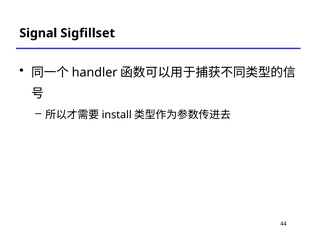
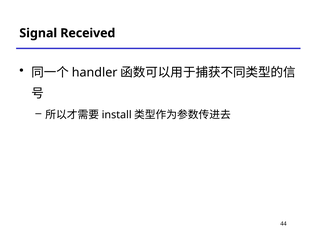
Sigfillset: Sigfillset -> Received
